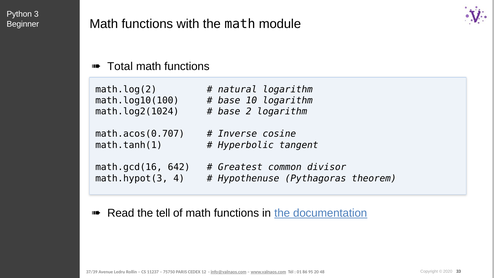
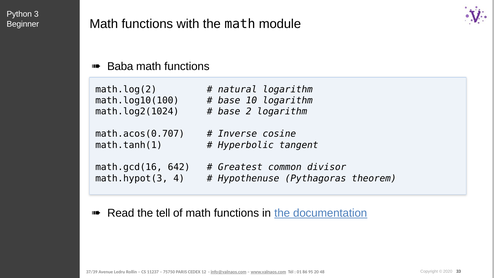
Total: Total -> Baba
